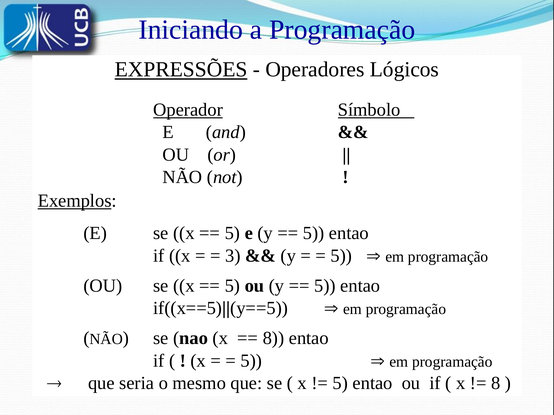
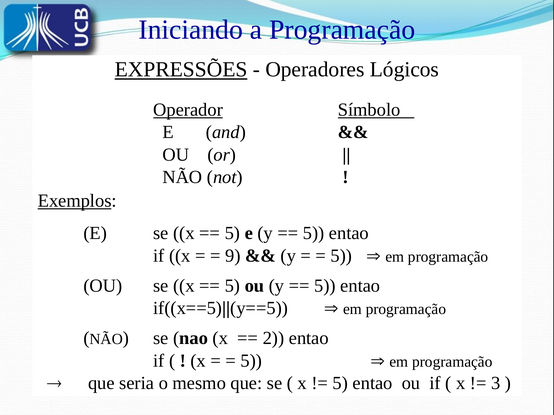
3: 3 -> 9
8 at (273, 338): 8 -> 2
8 at (496, 384): 8 -> 3
